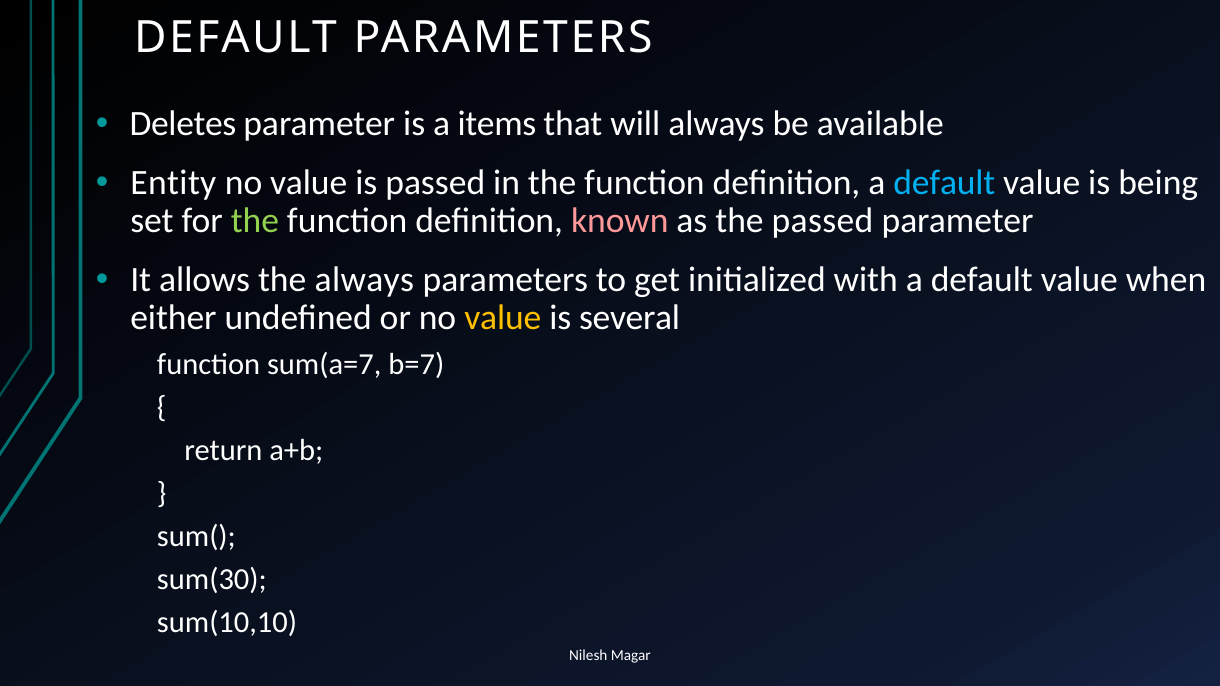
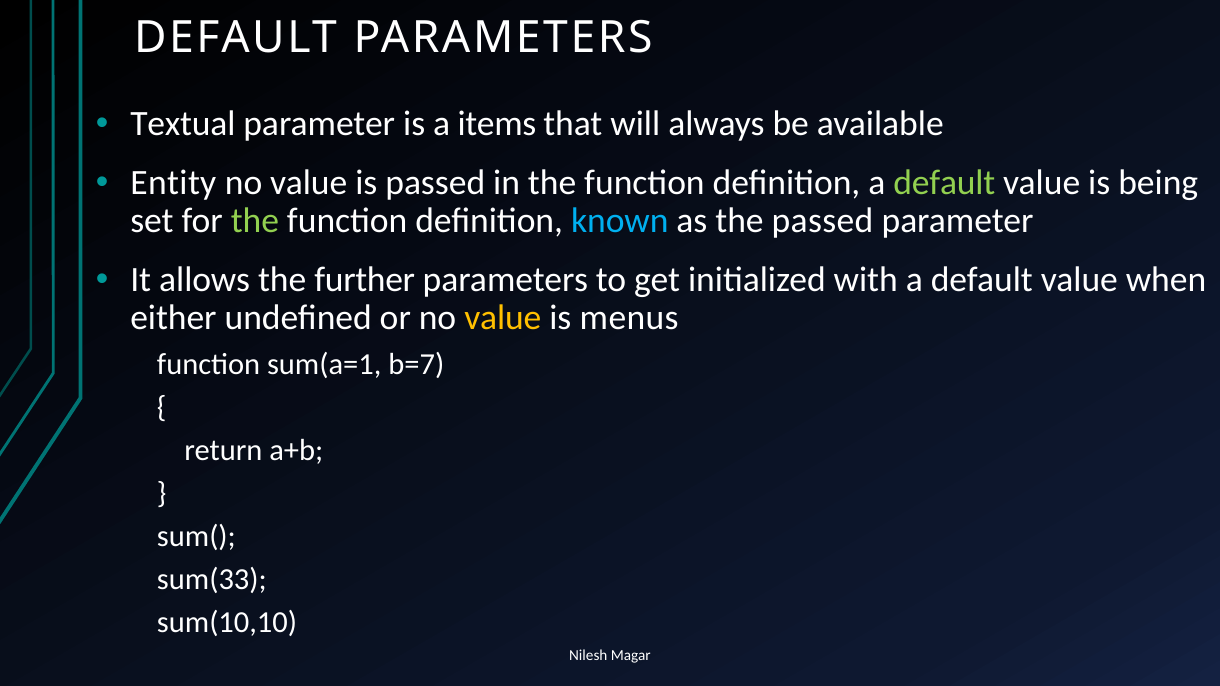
Deletes: Deletes -> Textual
default at (944, 183) colour: light blue -> light green
known colour: pink -> light blue
the always: always -> further
several: several -> menus
sum(a=7: sum(a=7 -> sum(a=1
sum(30: sum(30 -> sum(33
